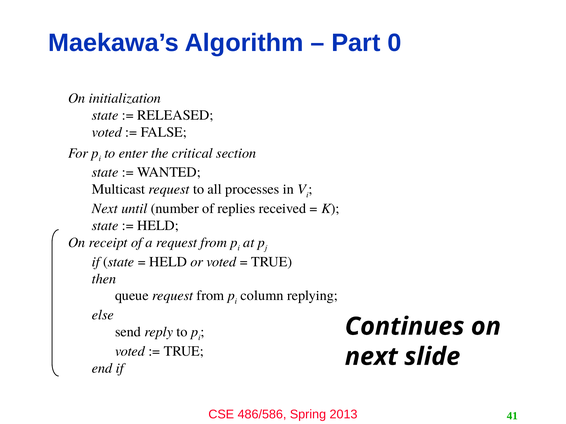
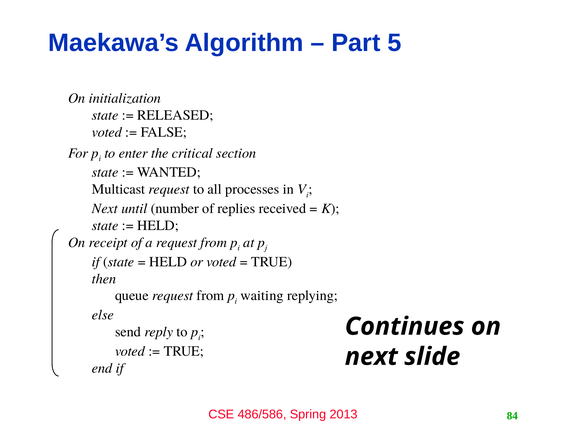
0: 0 -> 5
column: column -> waiting
41: 41 -> 84
